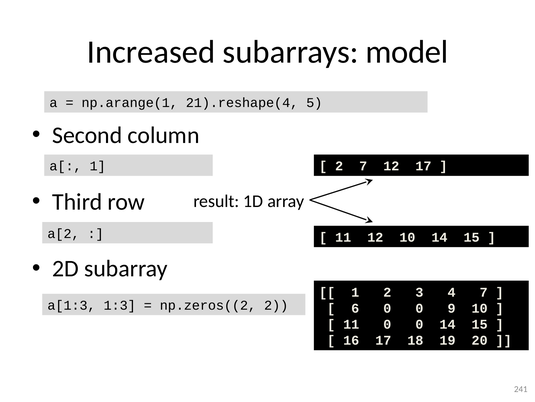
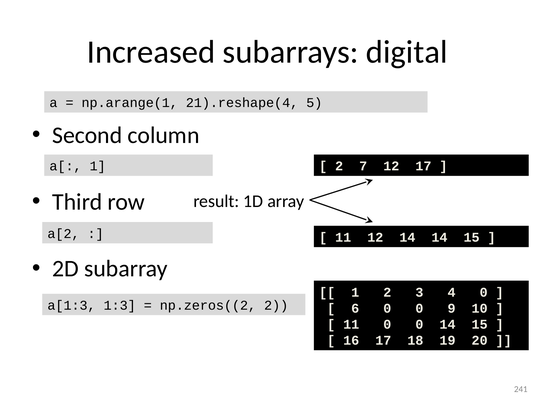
model: model -> digital
12 10: 10 -> 14
4 7: 7 -> 0
